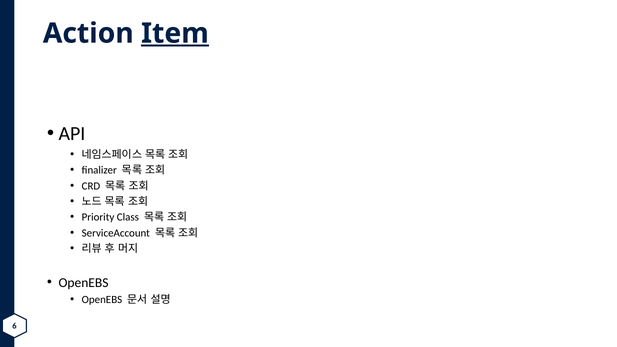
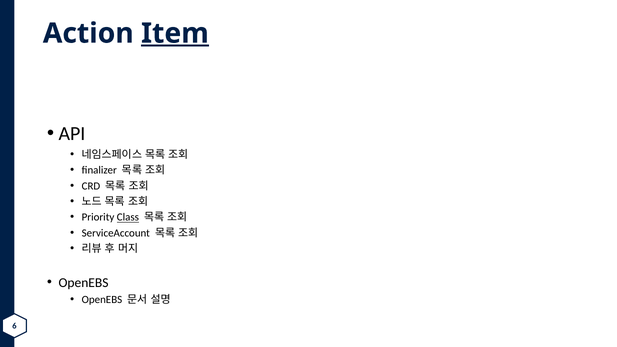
Class underline: none -> present
